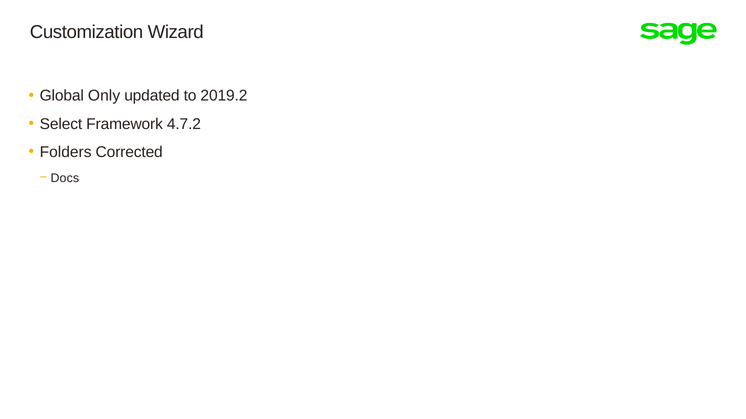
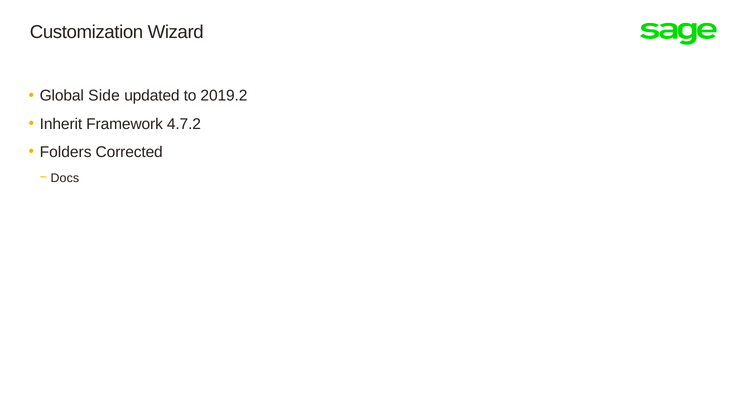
Only: Only -> Side
Select: Select -> Inherit
